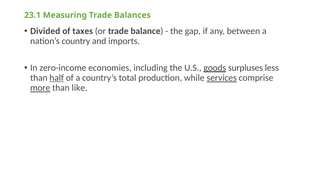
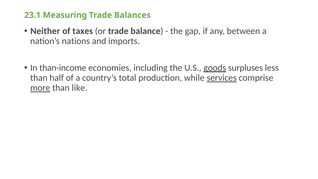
Divided: Divided -> Neither
country: country -> nations
zero-income: zero-income -> than-income
half underline: present -> none
